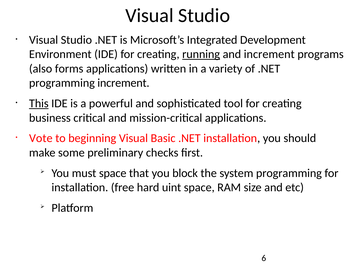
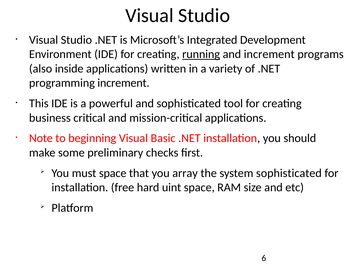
forms: forms -> inside
This underline: present -> none
Vote: Vote -> Note
block: block -> array
system programming: programming -> sophisticated
